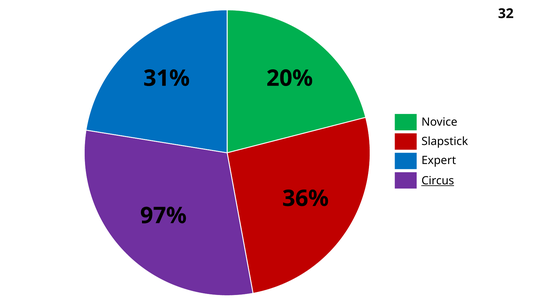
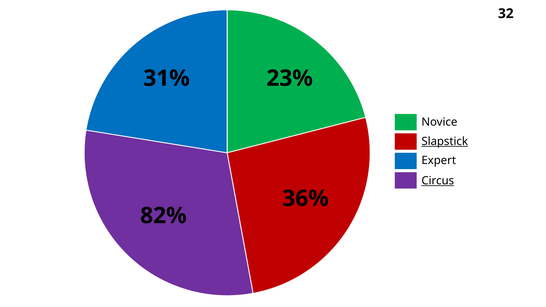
20%: 20% -> 23%
Slapstick underline: none -> present
97%: 97% -> 82%
